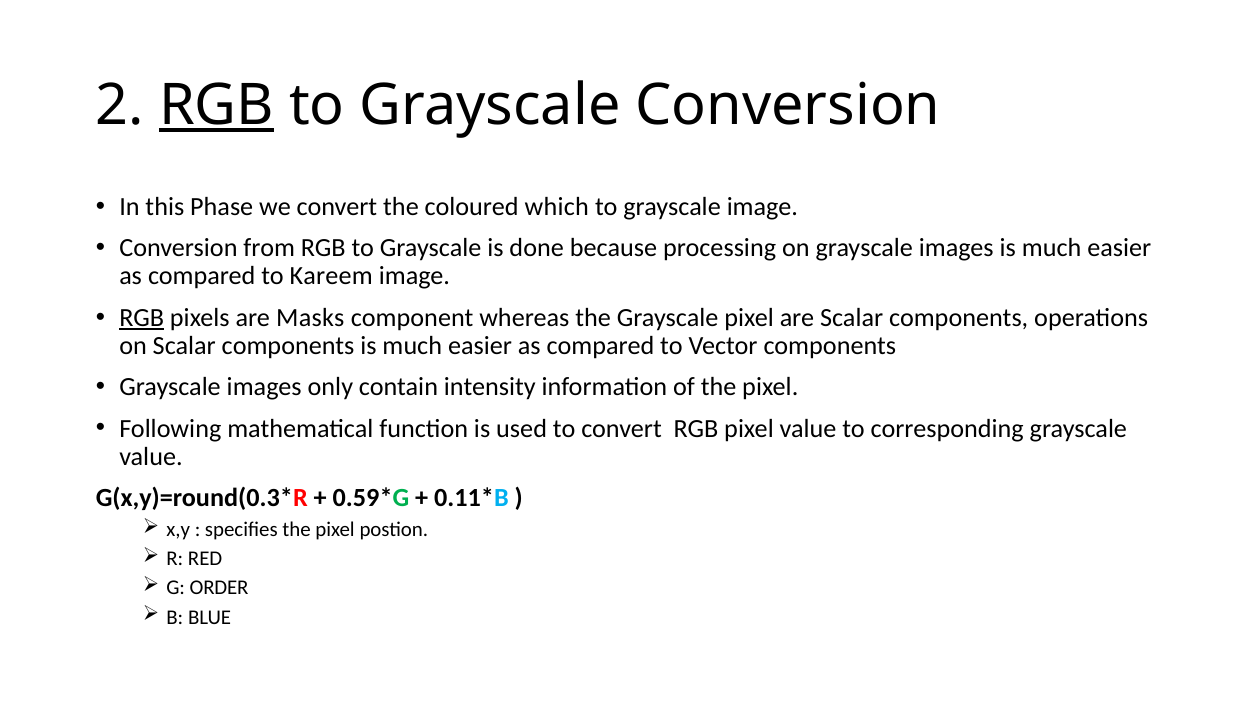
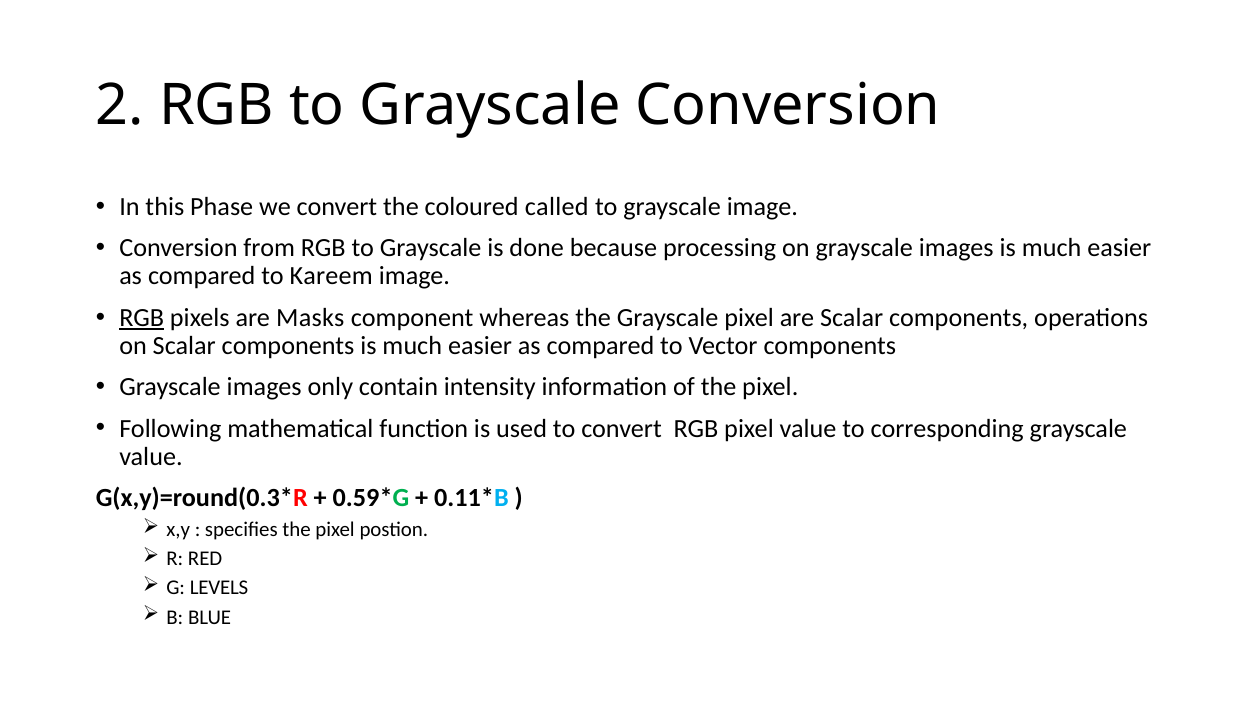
RGB at (217, 106) underline: present -> none
which: which -> called
ORDER: ORDER -> LEVELS
